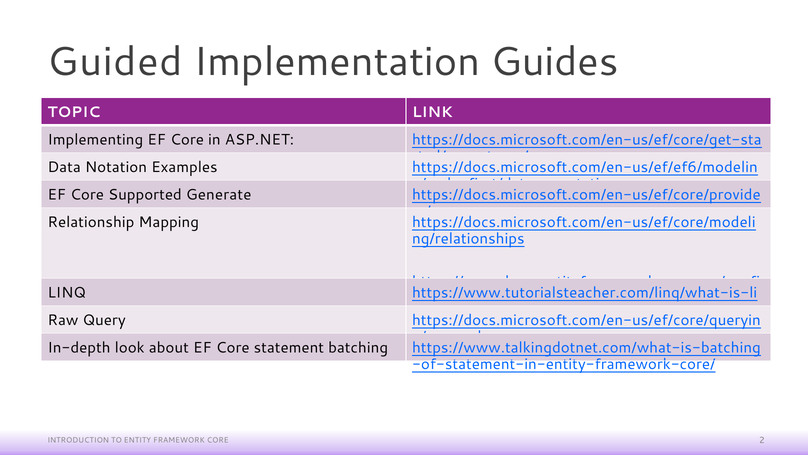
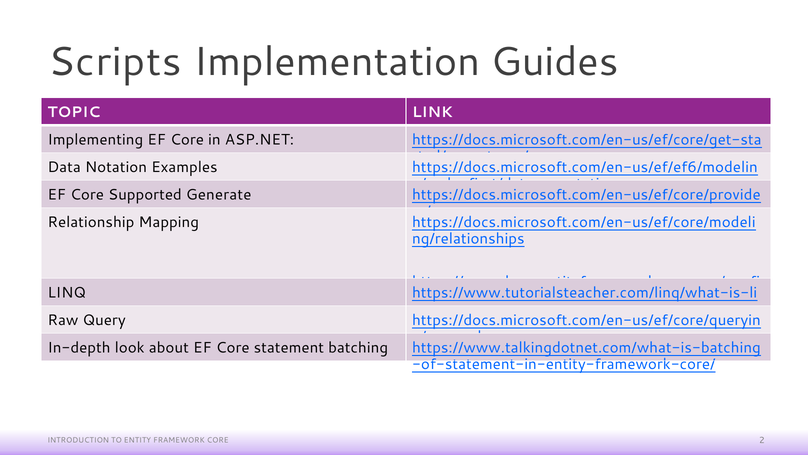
Guided: Guided -> Scripts
